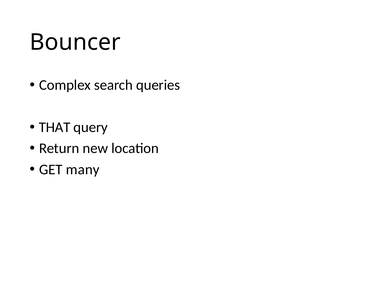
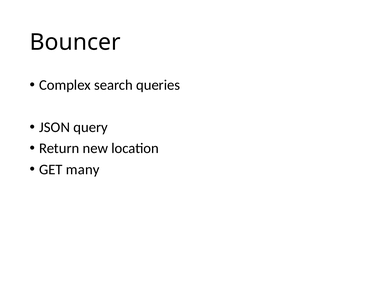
THAT: THAT -> JSON
